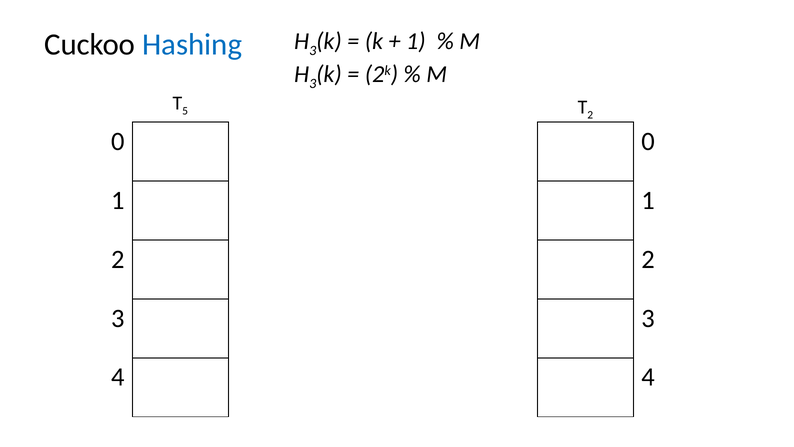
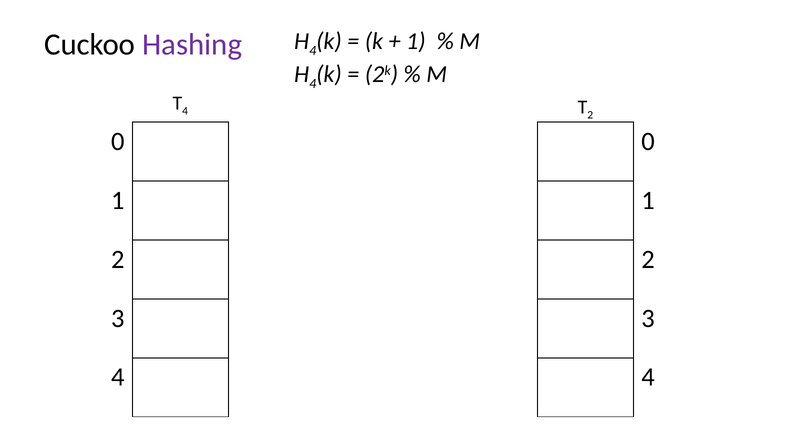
3 at (313, 51): 3 -> 4
Hashing colour: blue -> purple
3 at (313, 84): 3 -> 4
5 at (185, 111): 5 -> 4
